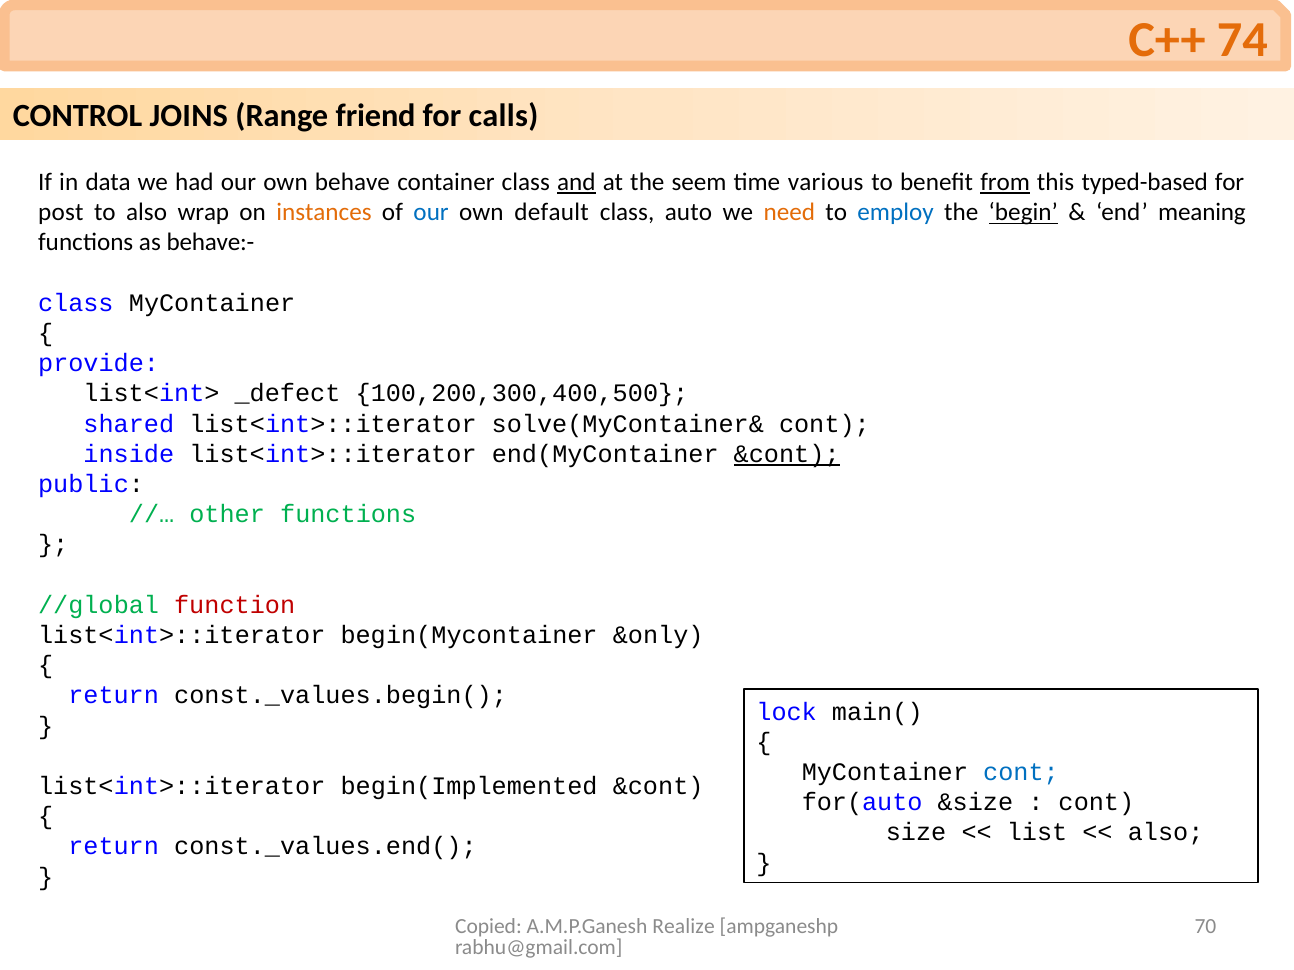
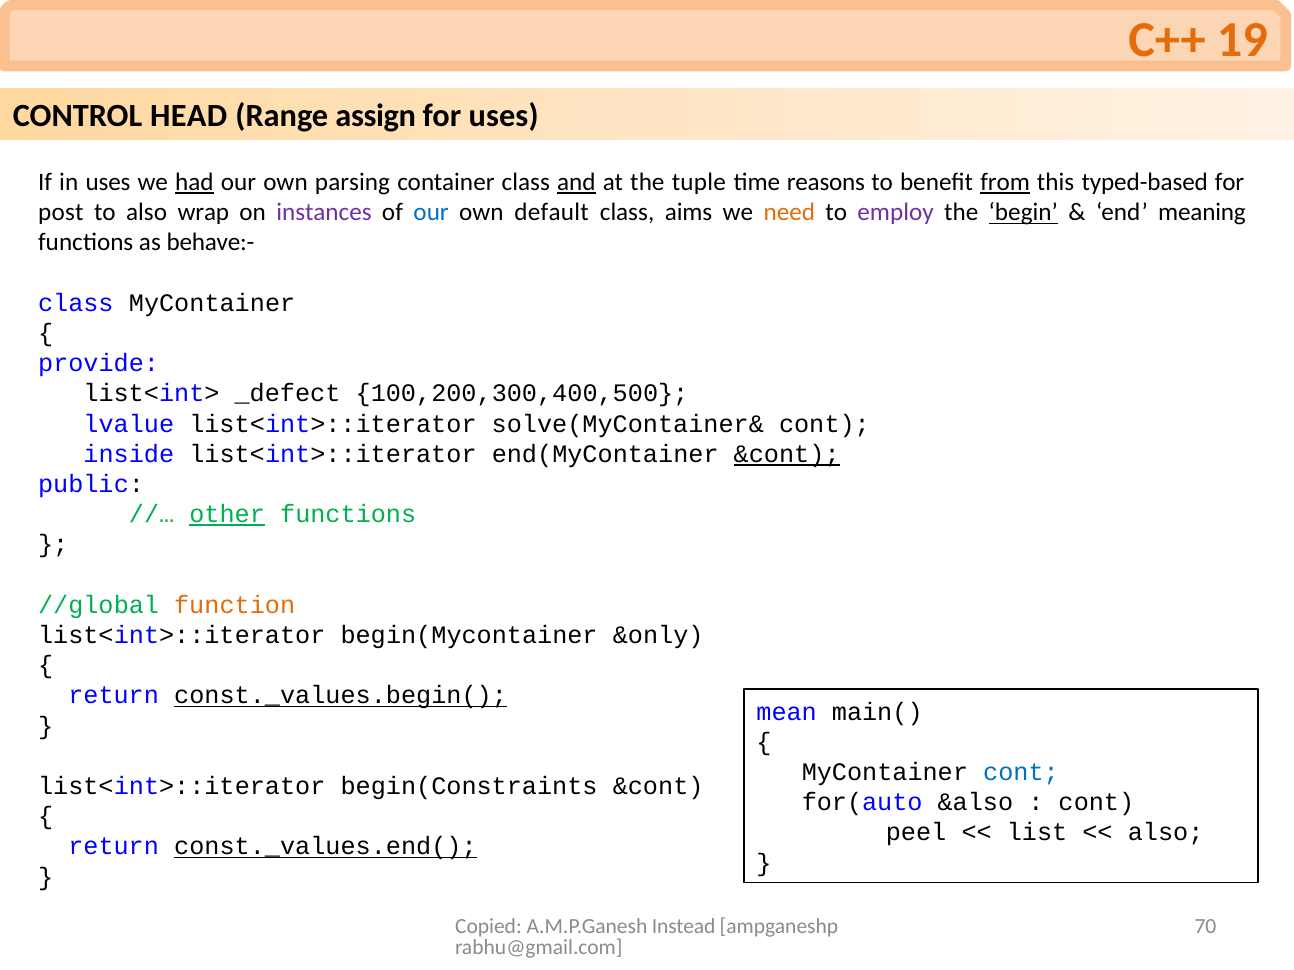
74: 74 -> 19
JOINS: JOINS -> HEAD
friend: friend -> assign
for calls: calls -> uses
in data: data -> uses
had underline: none -> present
behave: behave -> parsing
seem: seem -> tuple
various: various -> reasons
instances colour: orange -> purple
auto: auto -> aims
employ colour: blue -> purple
shared: shared -> lvalue
other underline: none -> present
function colour: red -> orange
const._values.begin( underline: none -> present
lock: lock -> mean
begin(Implemented: begin(Implemented -> begin(Constraints
&size: &size -> &also
size: size -> peel
const._values.end( underline: none -> present
Realize: Realize -> Instead
